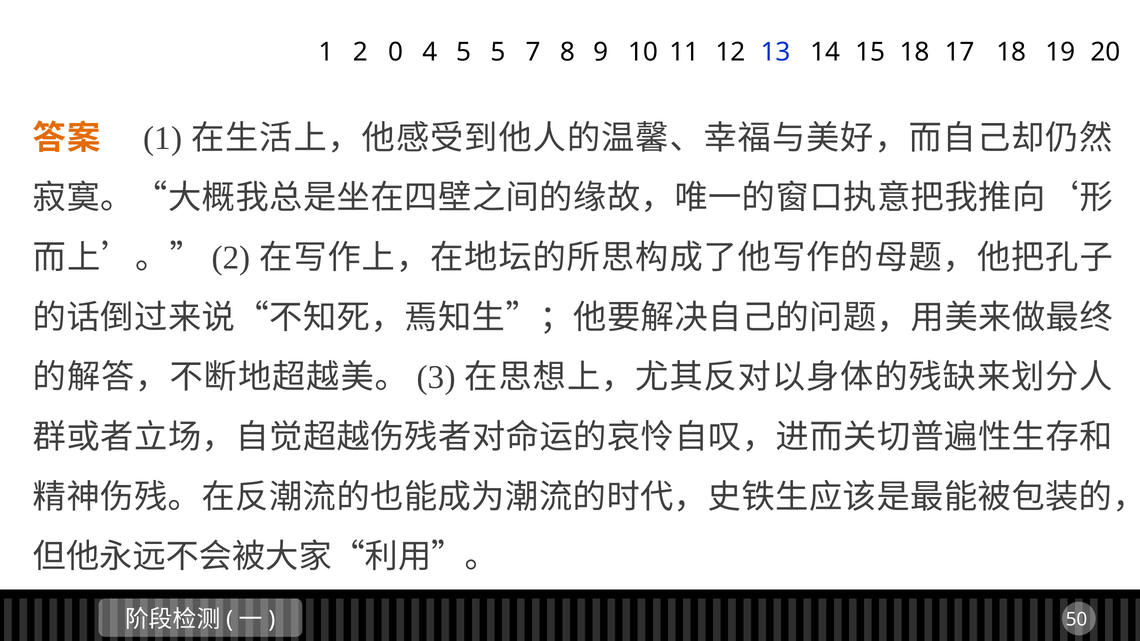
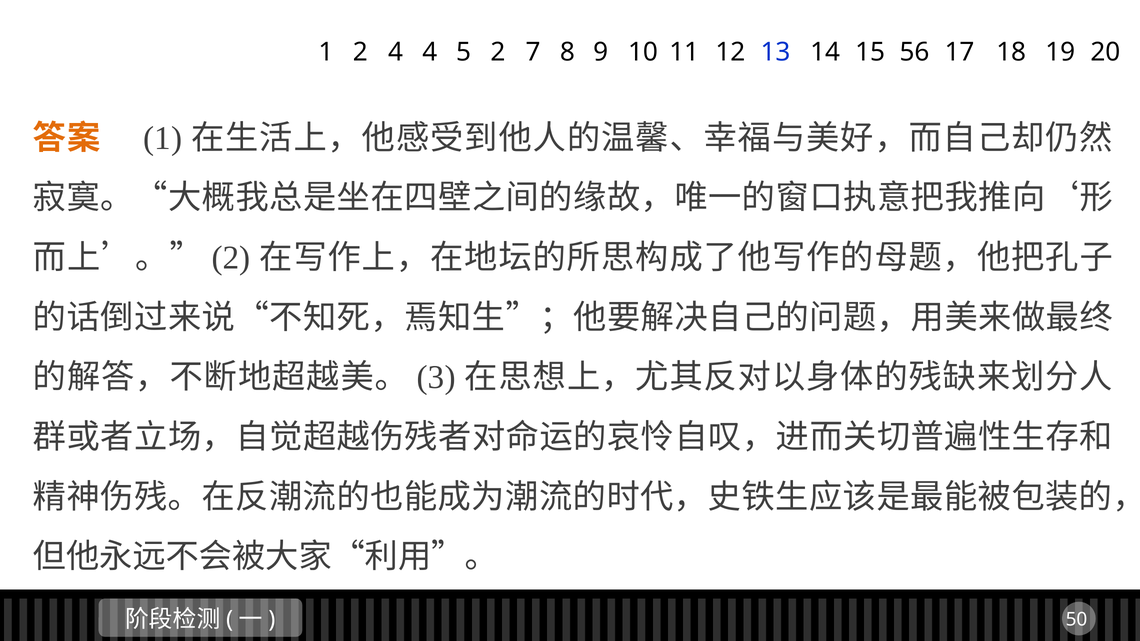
2 0: 0 -> 4
5 5: 5 -> 2
15 18: 18 -> 56
